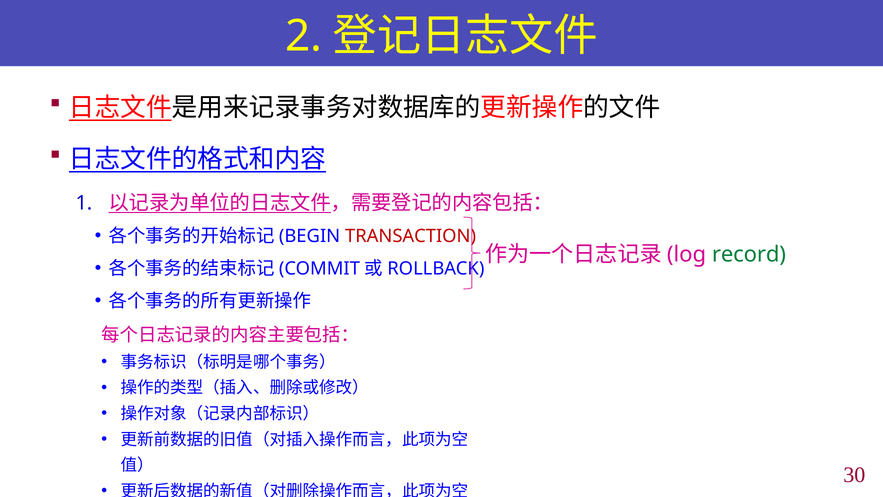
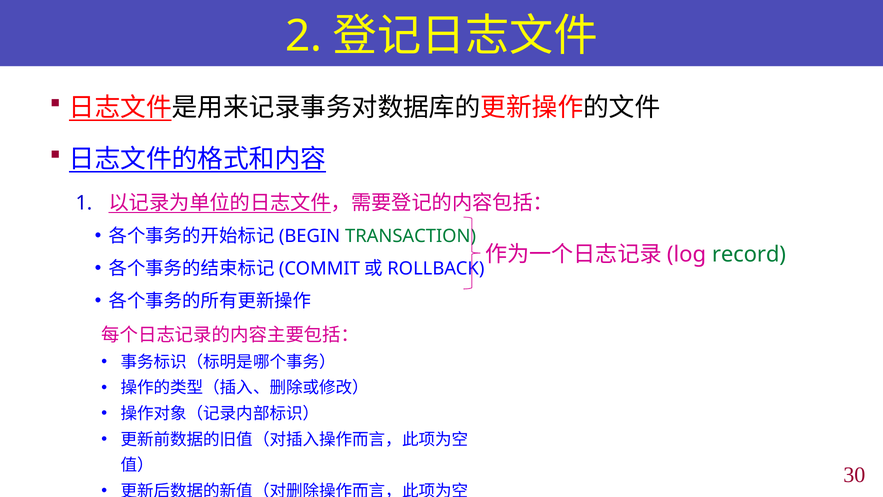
TRANSACTION colour: red -> green
